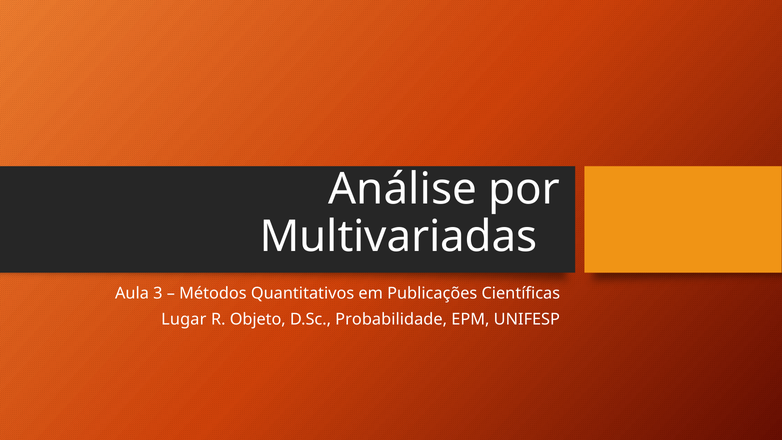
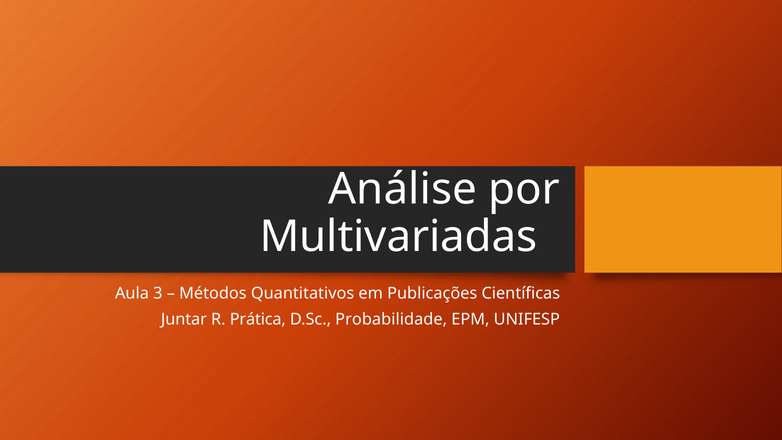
Lugar: Lugar -> Juntar
Objeto: Objeto -> Prática
